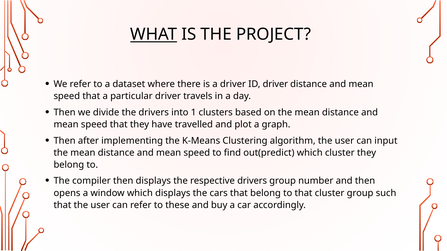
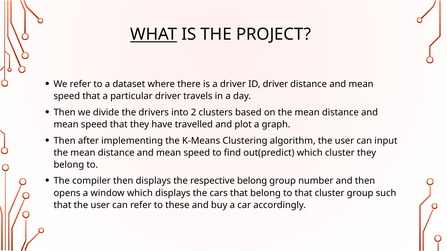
1: 1 -> 2
respective drivers: drivers -> belong
